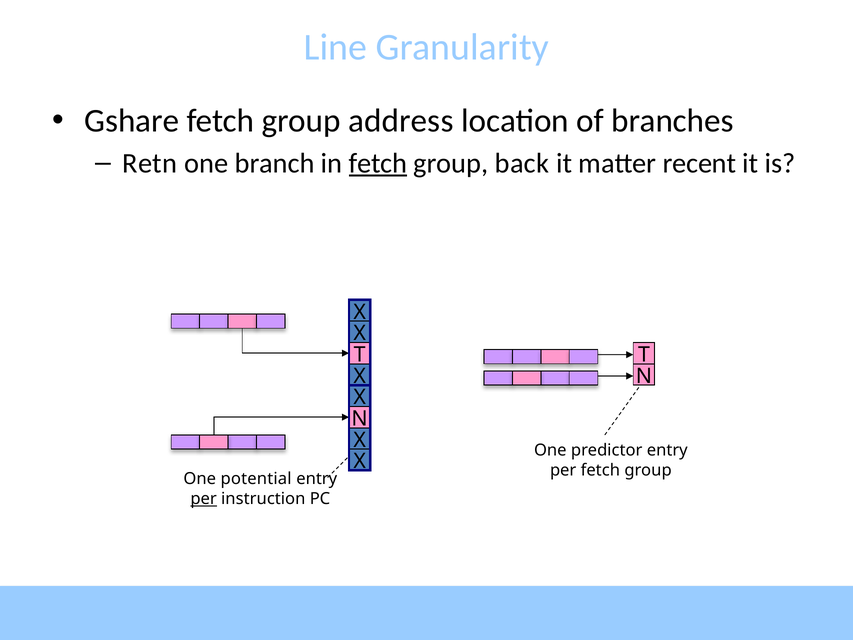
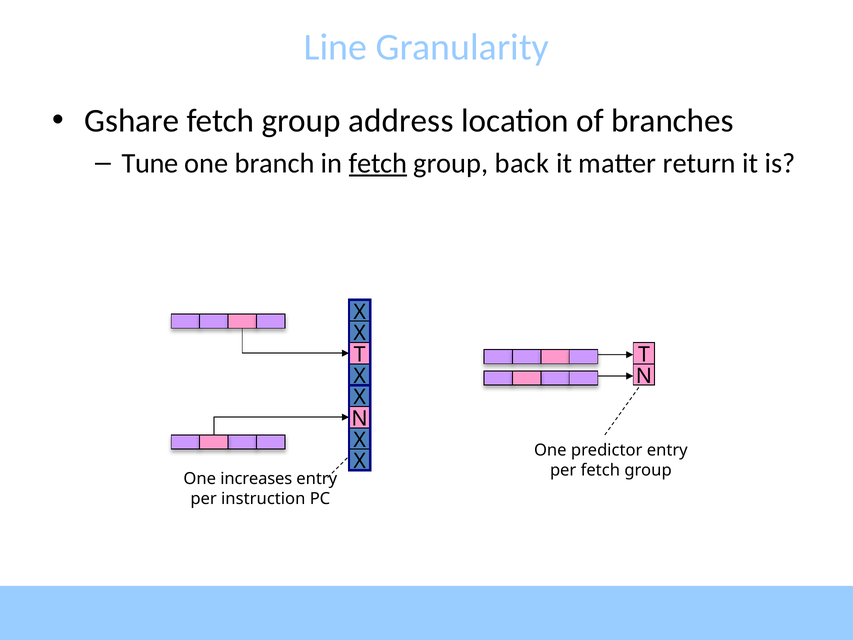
Retn: Retn -> Tune
recent: recent -> return
potential: potential -> increases
per at (204, 499) underline: present -> none
